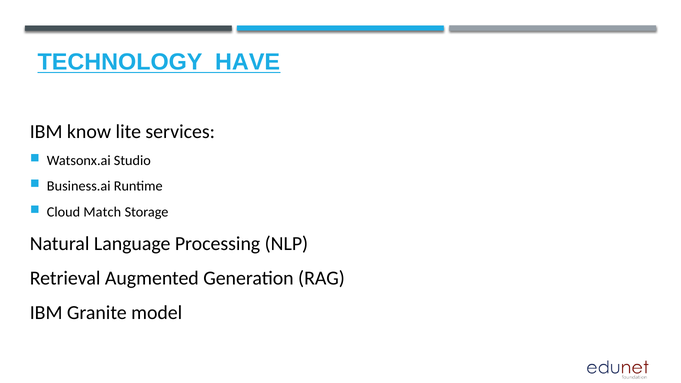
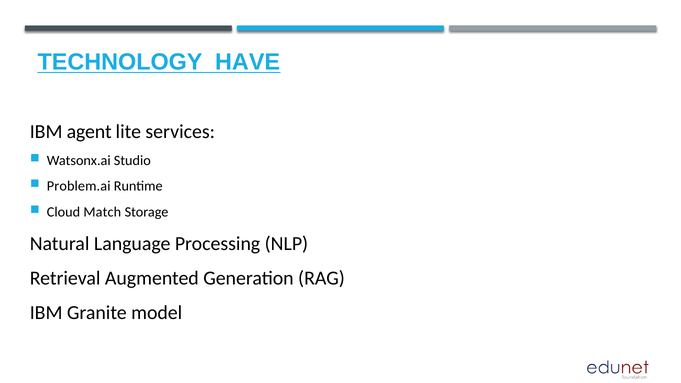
know: know -> agent
Business.ai: Business.ai -> Problem.ai
